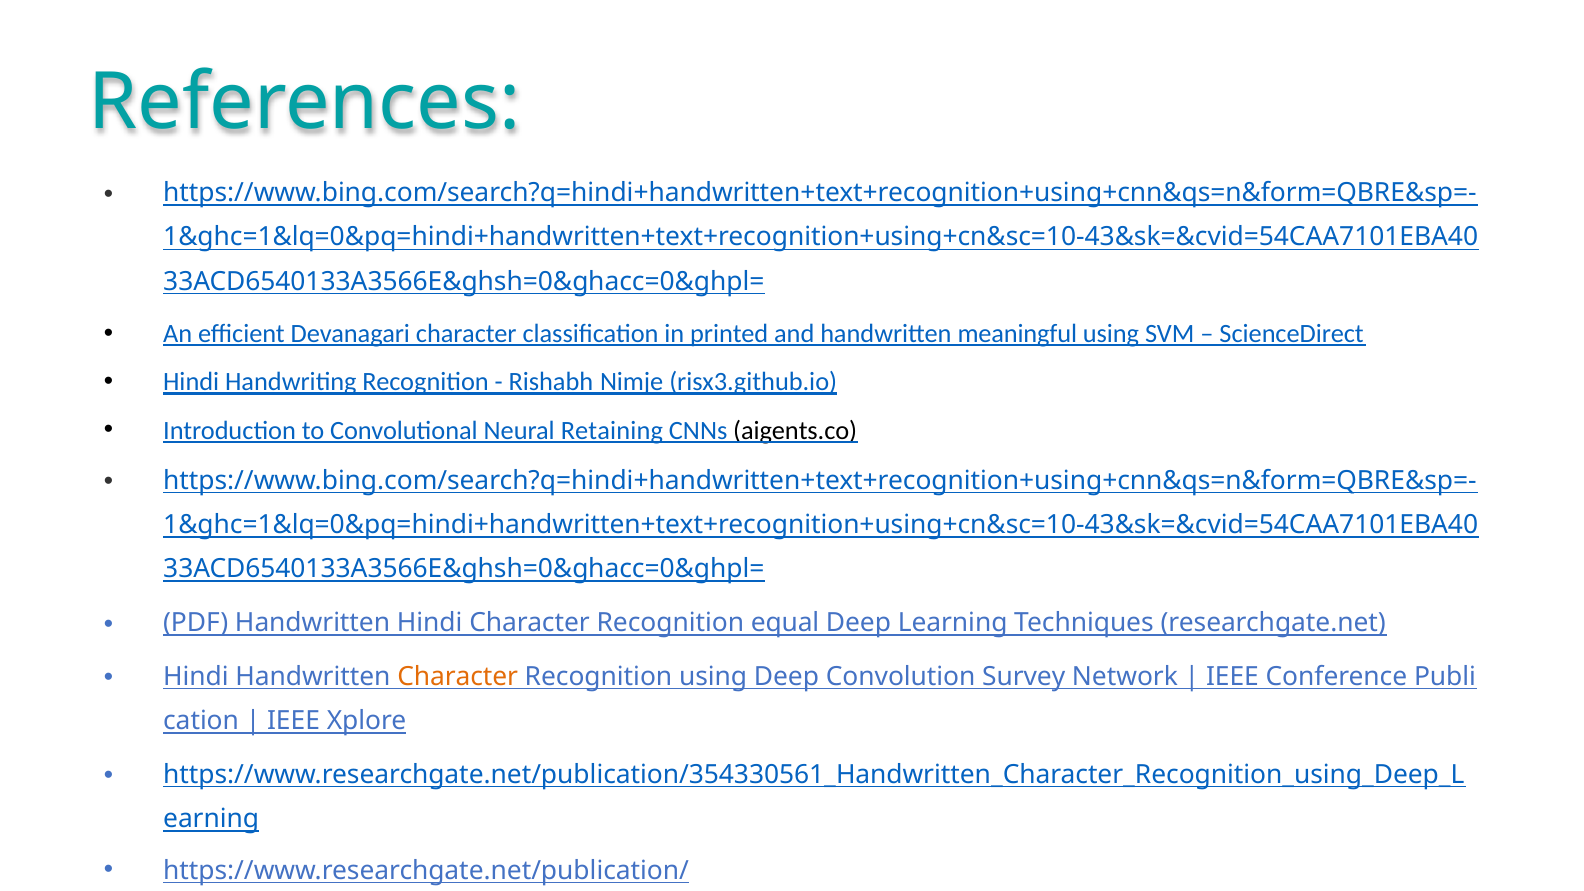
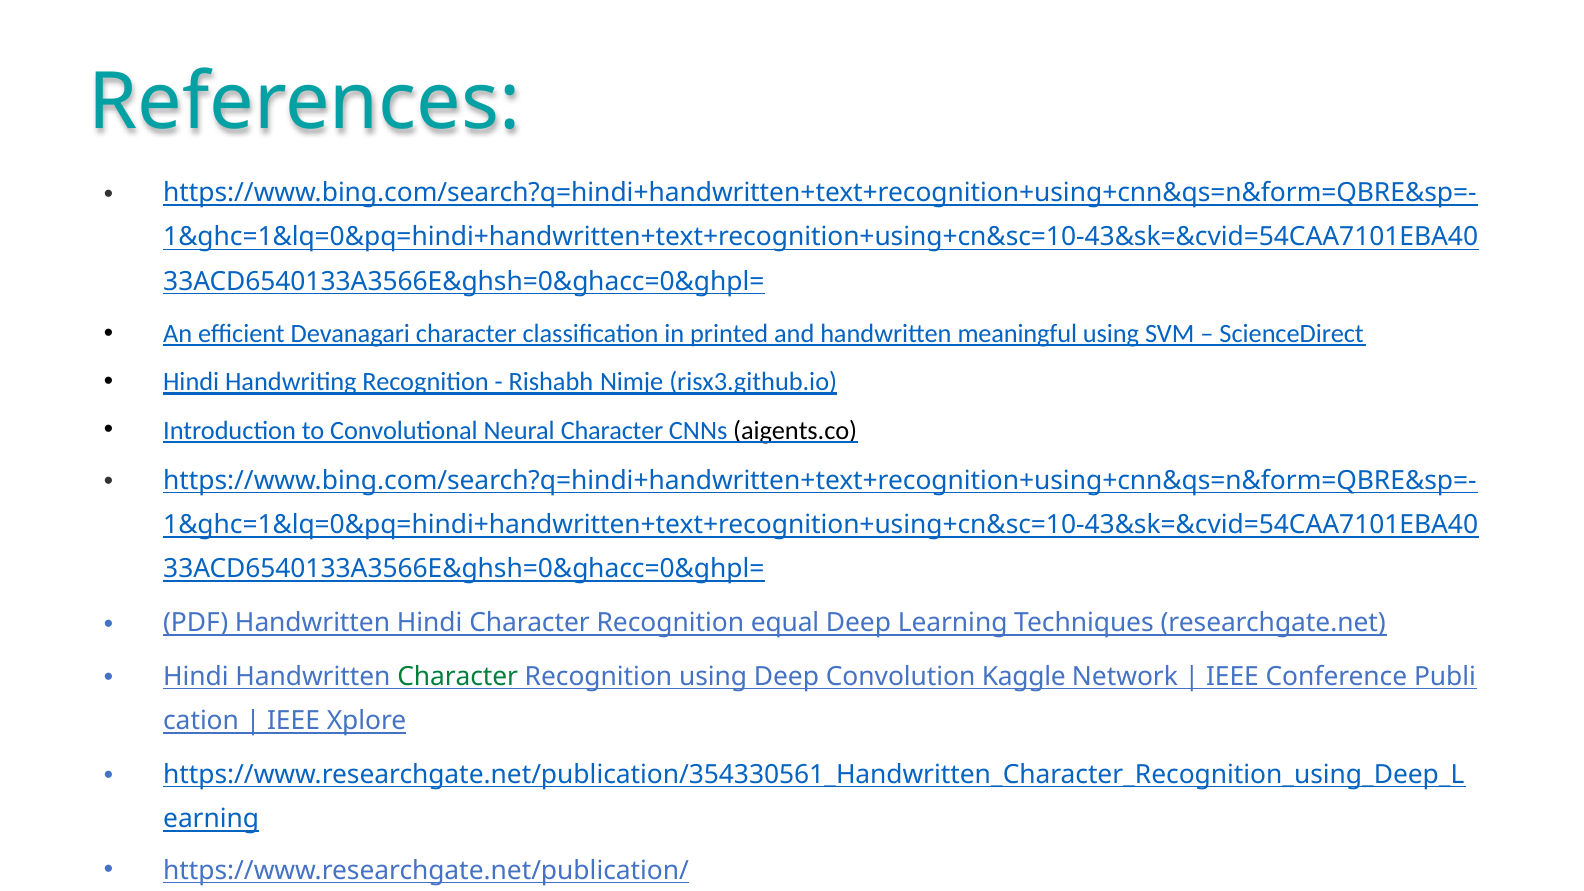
Neural Retaining: Retaining -> Character
Character at (458, 677) colour: orange -> green
Survey: Survey -> Kaggle
